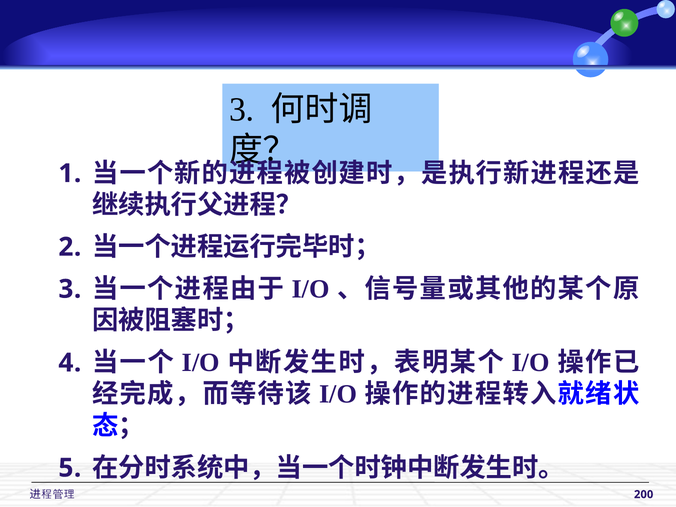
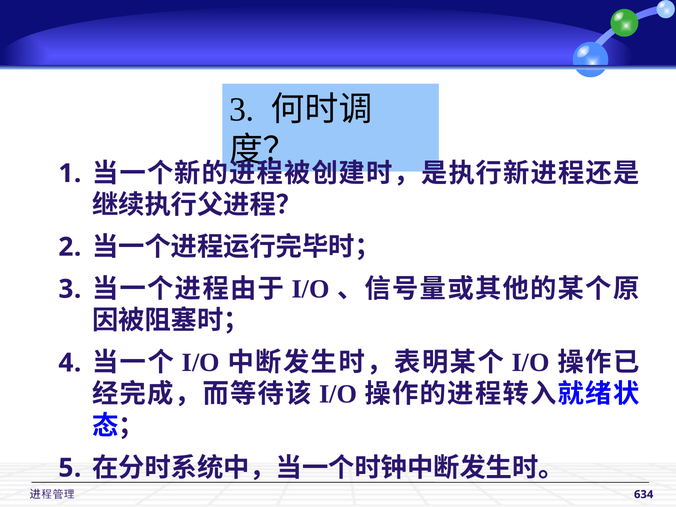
200: 200 -> 634
